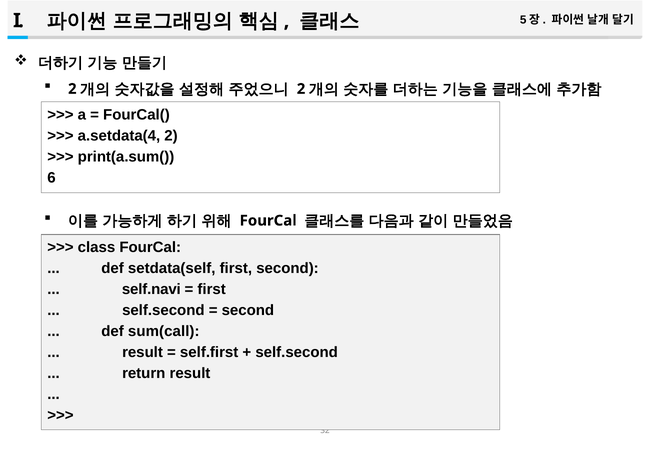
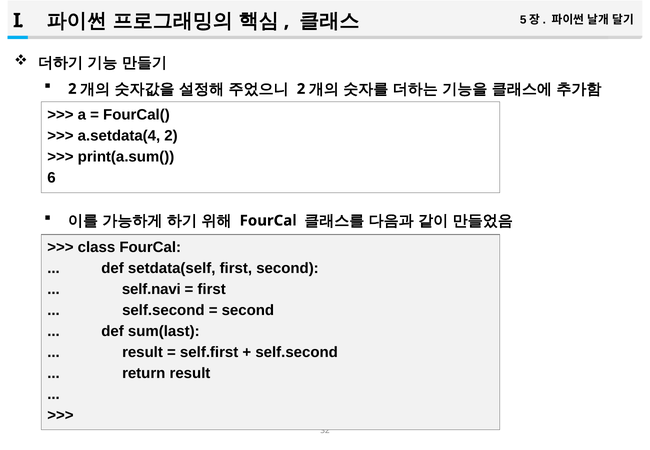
sum(call: sum(call -> sum(last
